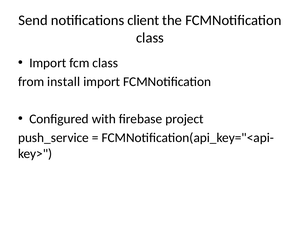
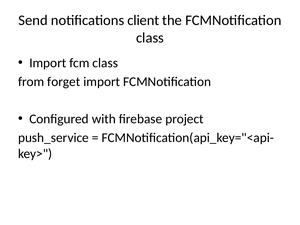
install: install -> forget
